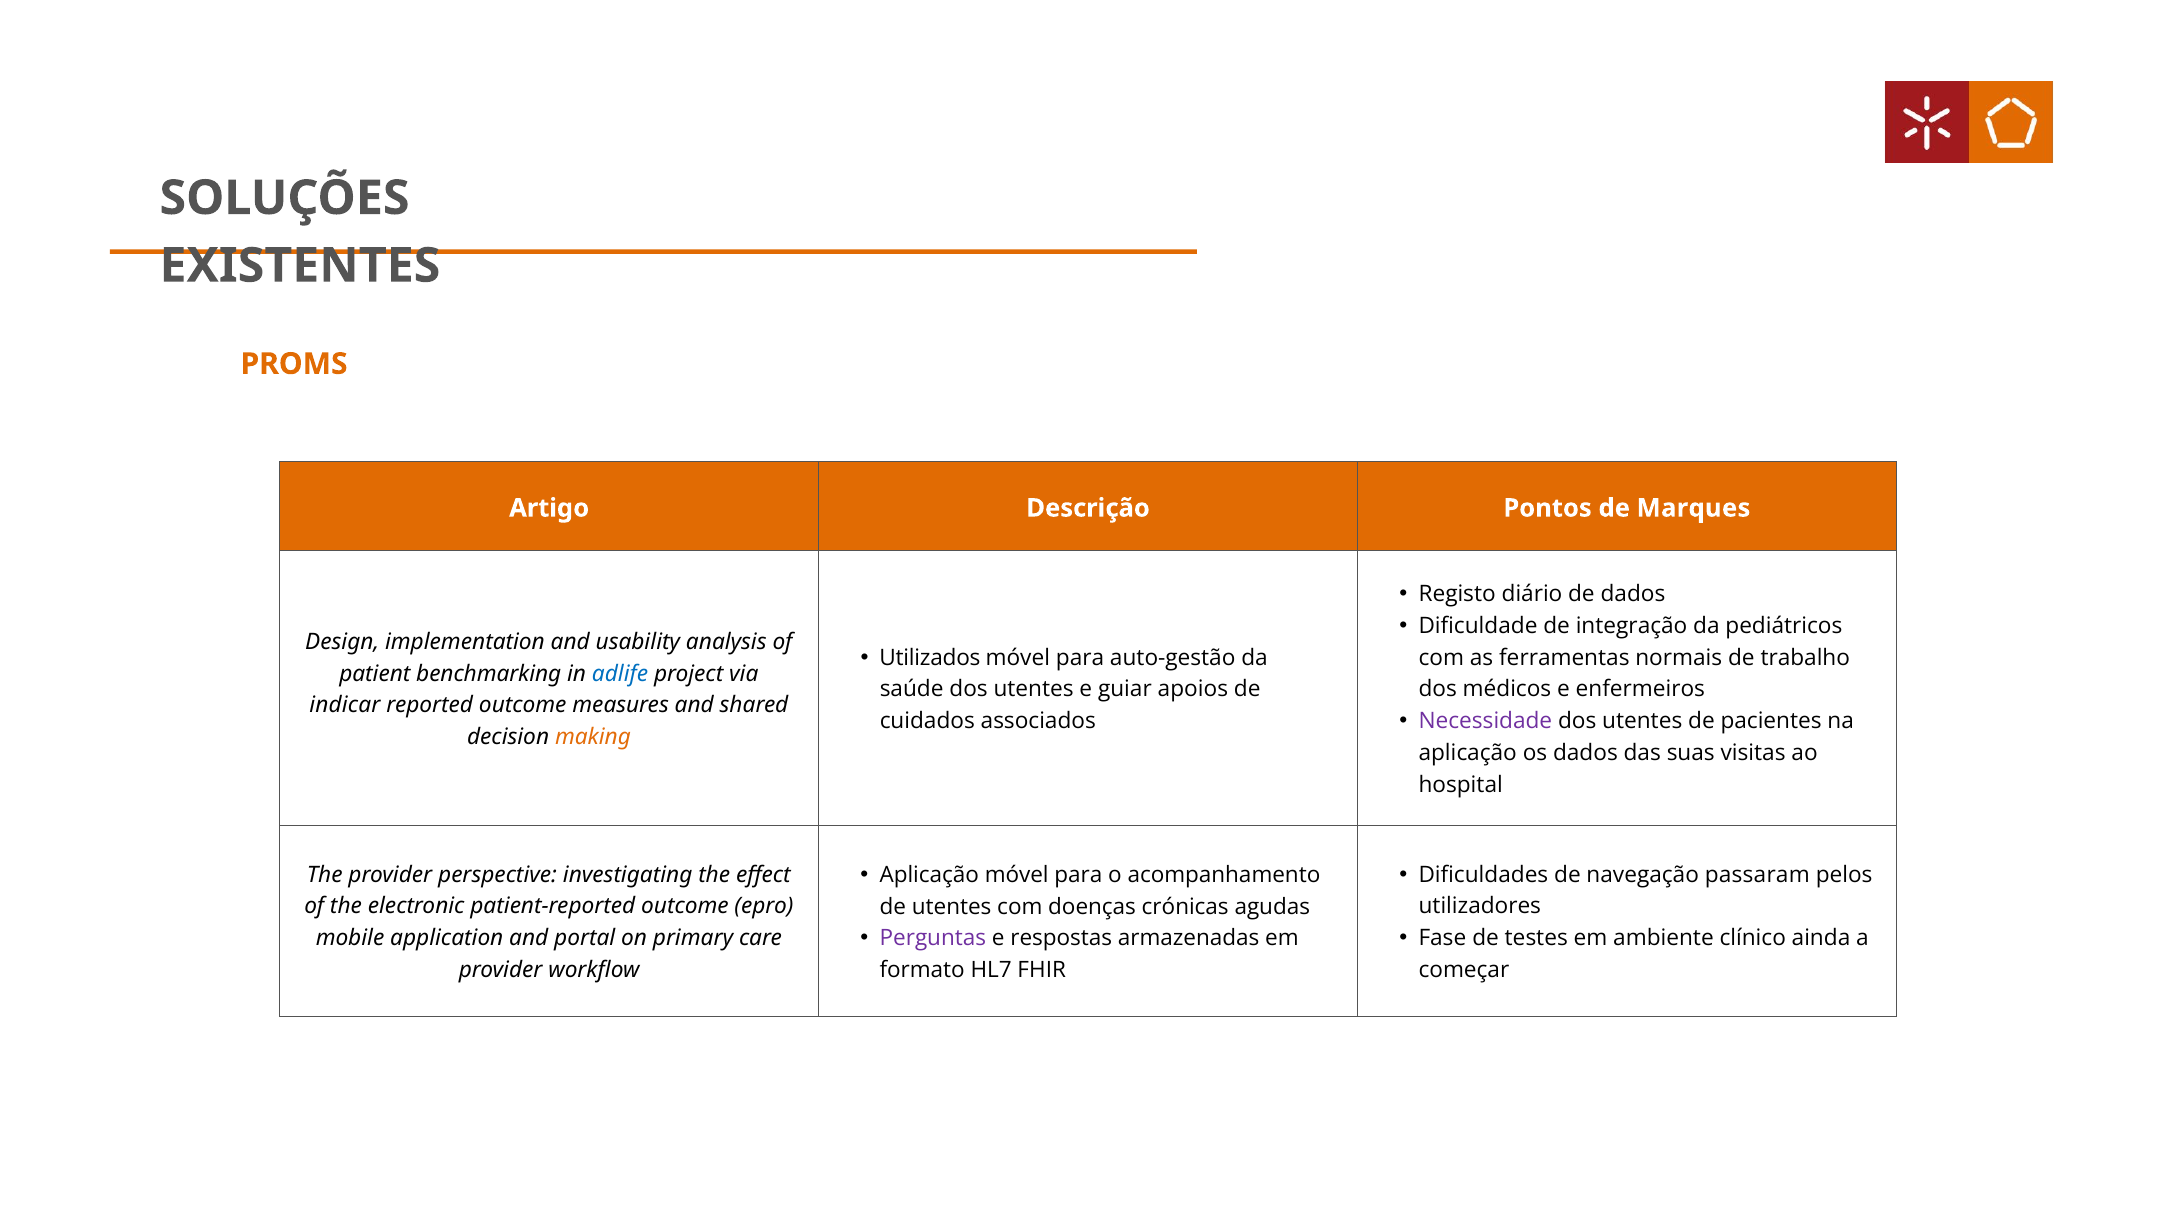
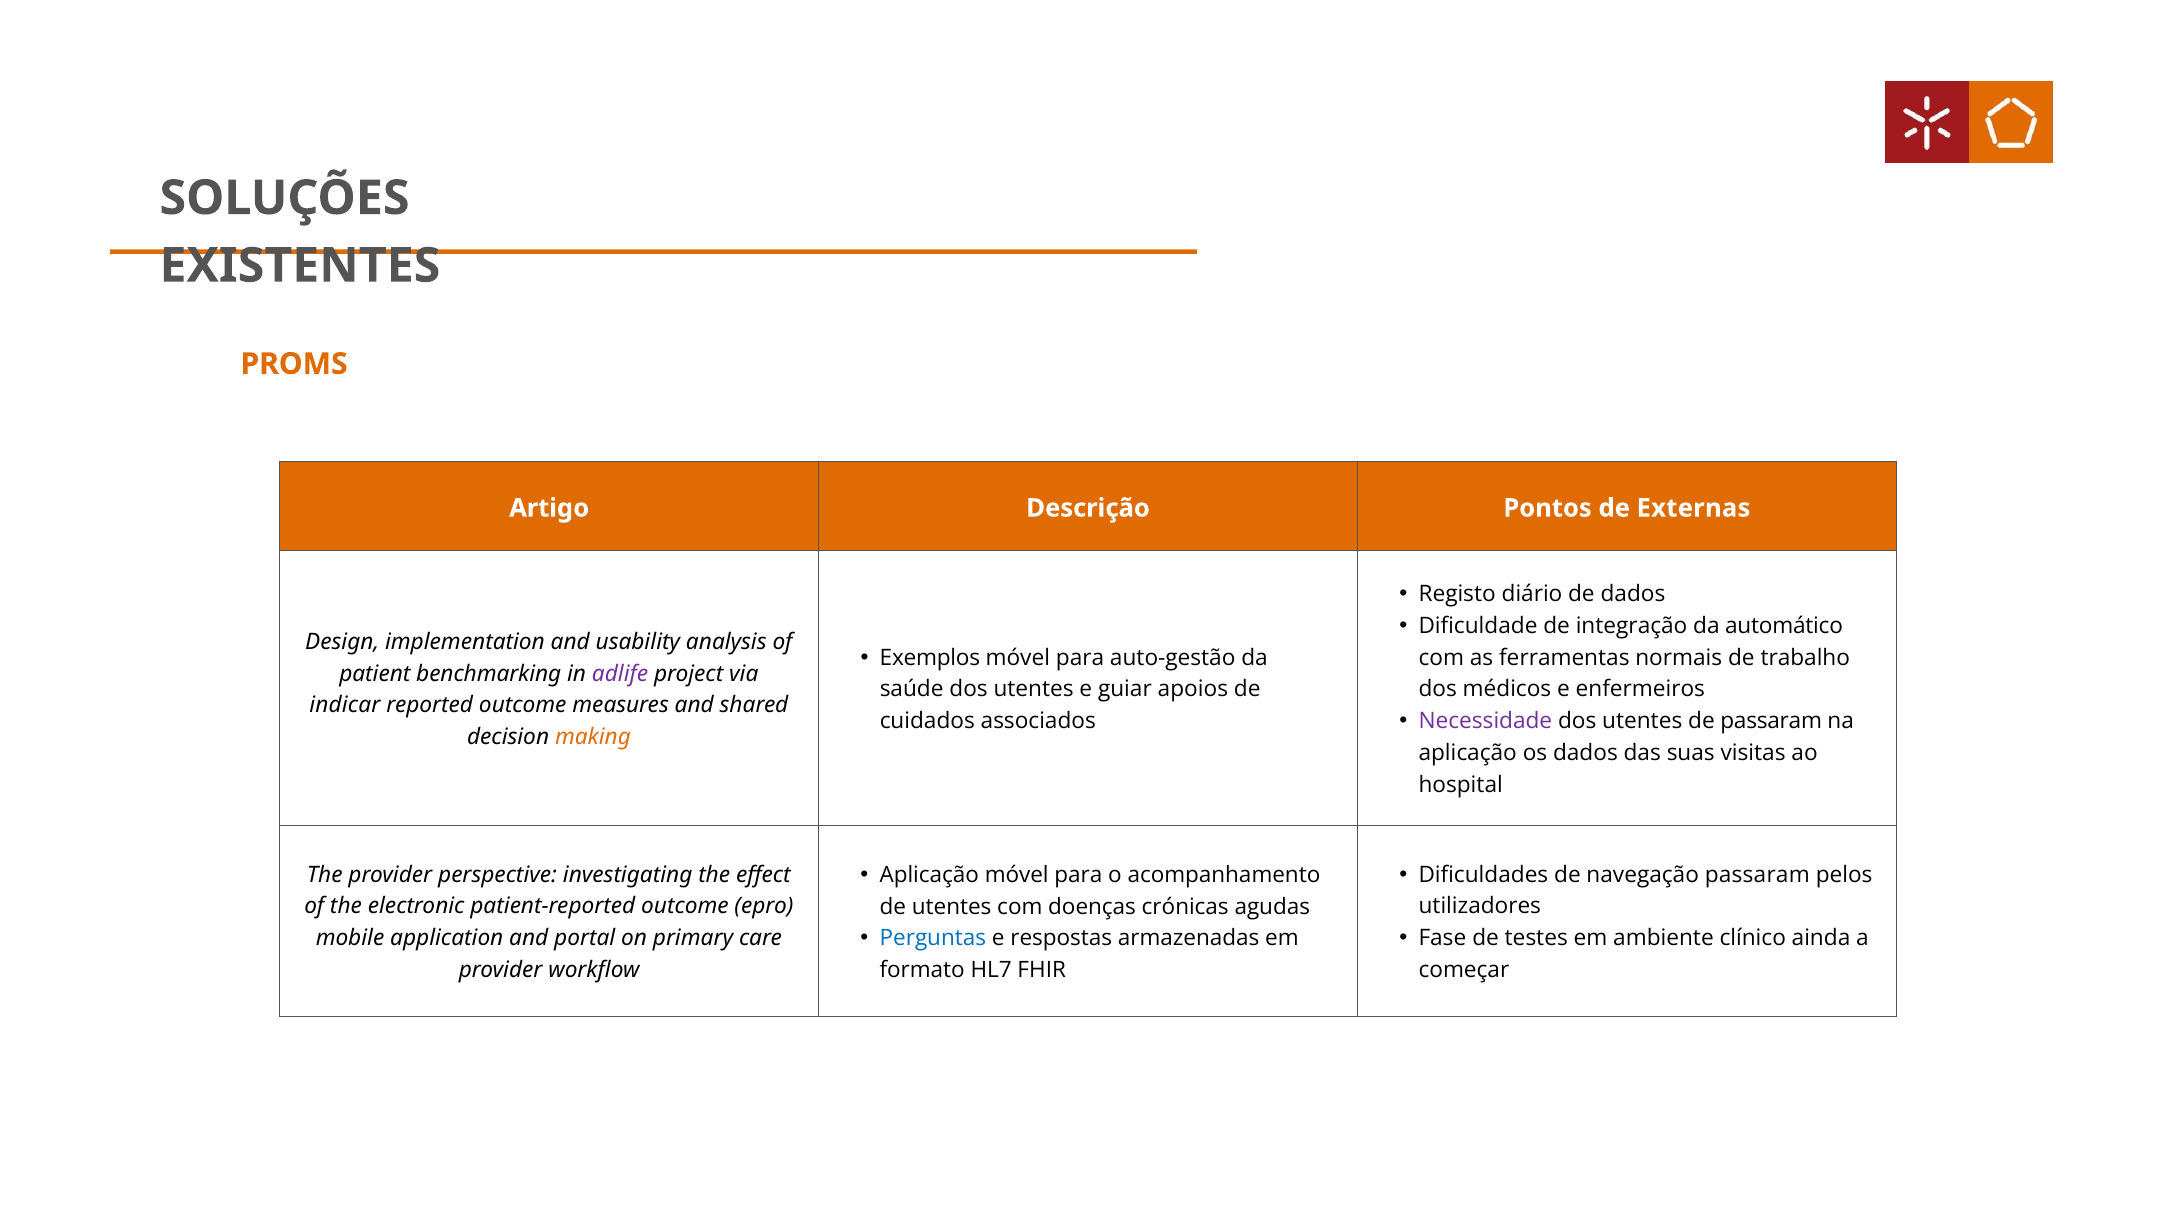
Marques: Marques -> Externas
pediátricos: pediátricos -> automático
Utilizados: Utilizados -> Exemplos
adlife colour: blue -> purple
de pacientes: pacientes -> passaram
Perguntas colour: purple -> blue
